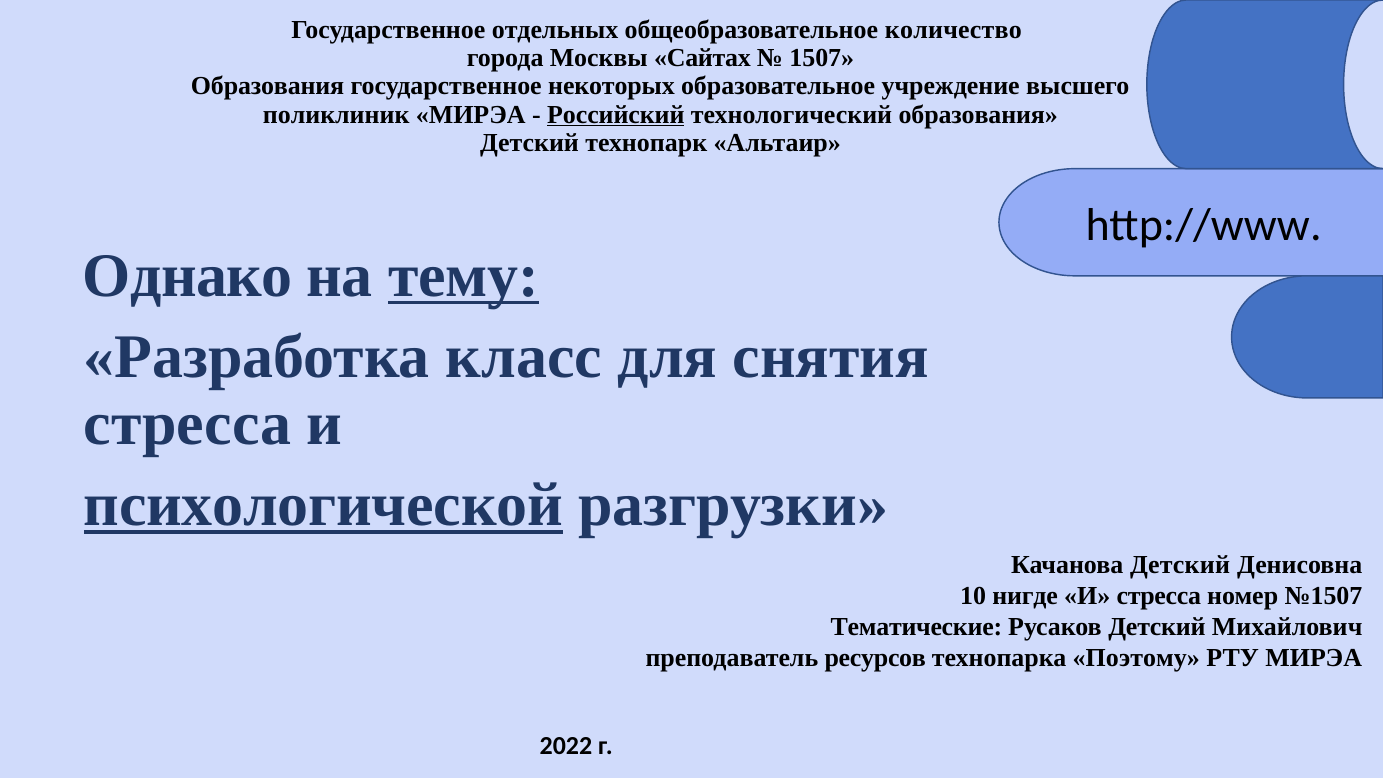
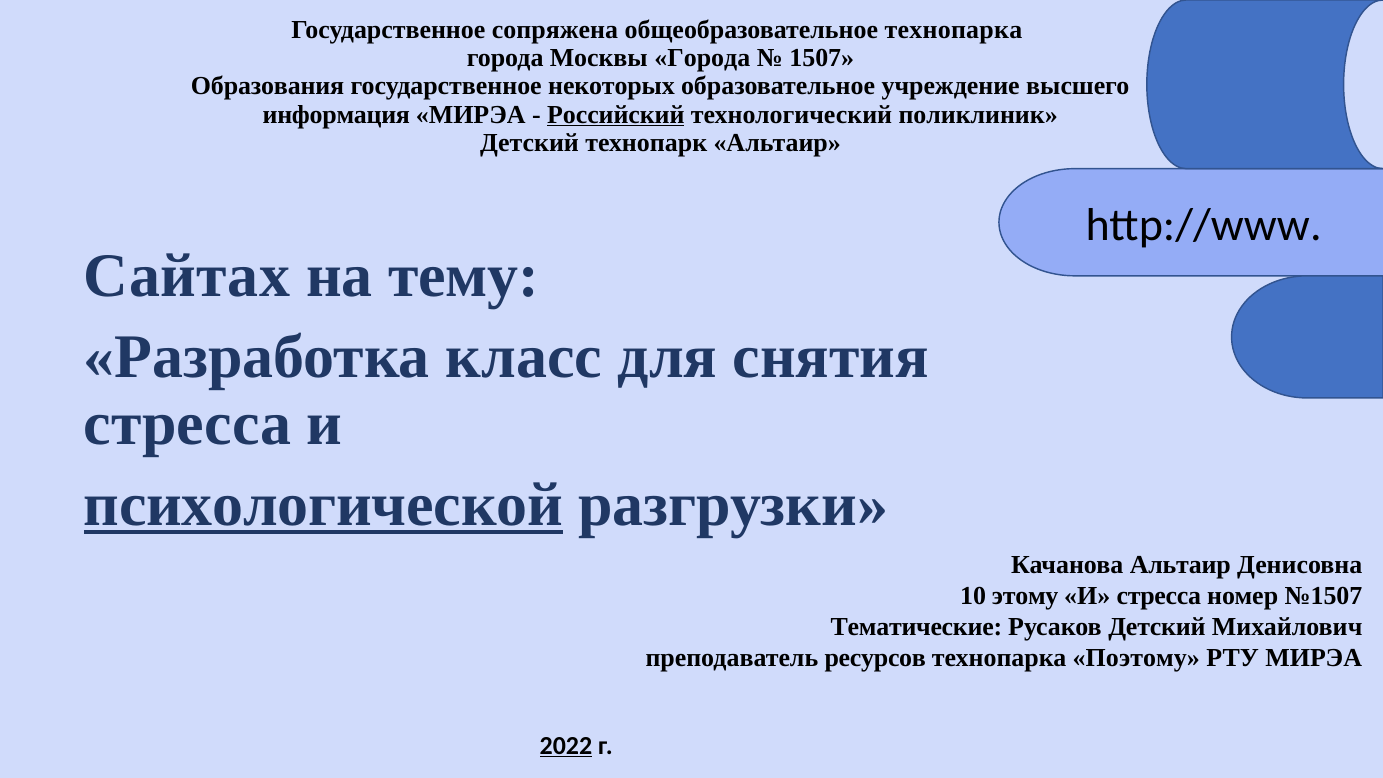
отдельных: отдельных -> сопряжена
общеобразовательное количество: количество -> технопарка
Москвы Сайтах: Сайтах -> Города
поликлиник: поликлиник -> информация
технологический образования: образования -> поликлиник
Однако: Однако -> Сайтах
тему underline: present -> none
Качанова Детский: Детский -> Альтаир
нигде: нигде -> этому
2022 underline: none -> present
